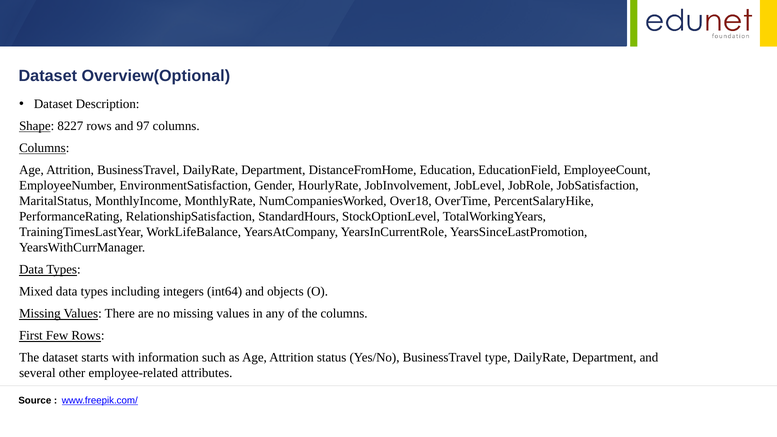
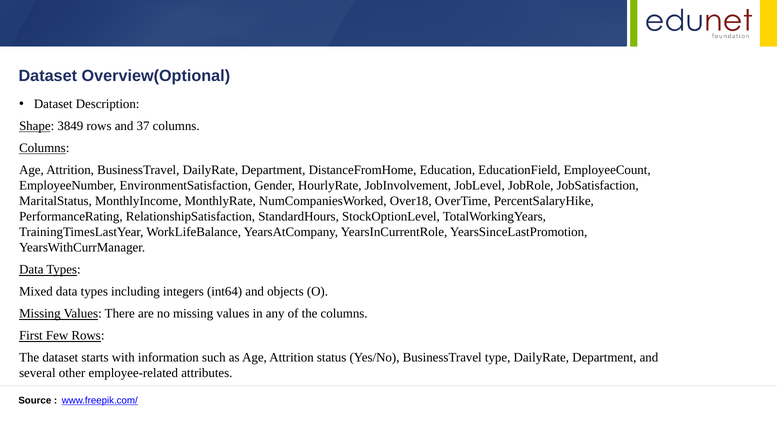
8227: 8227 -> 3849
97: 97 -> 37
